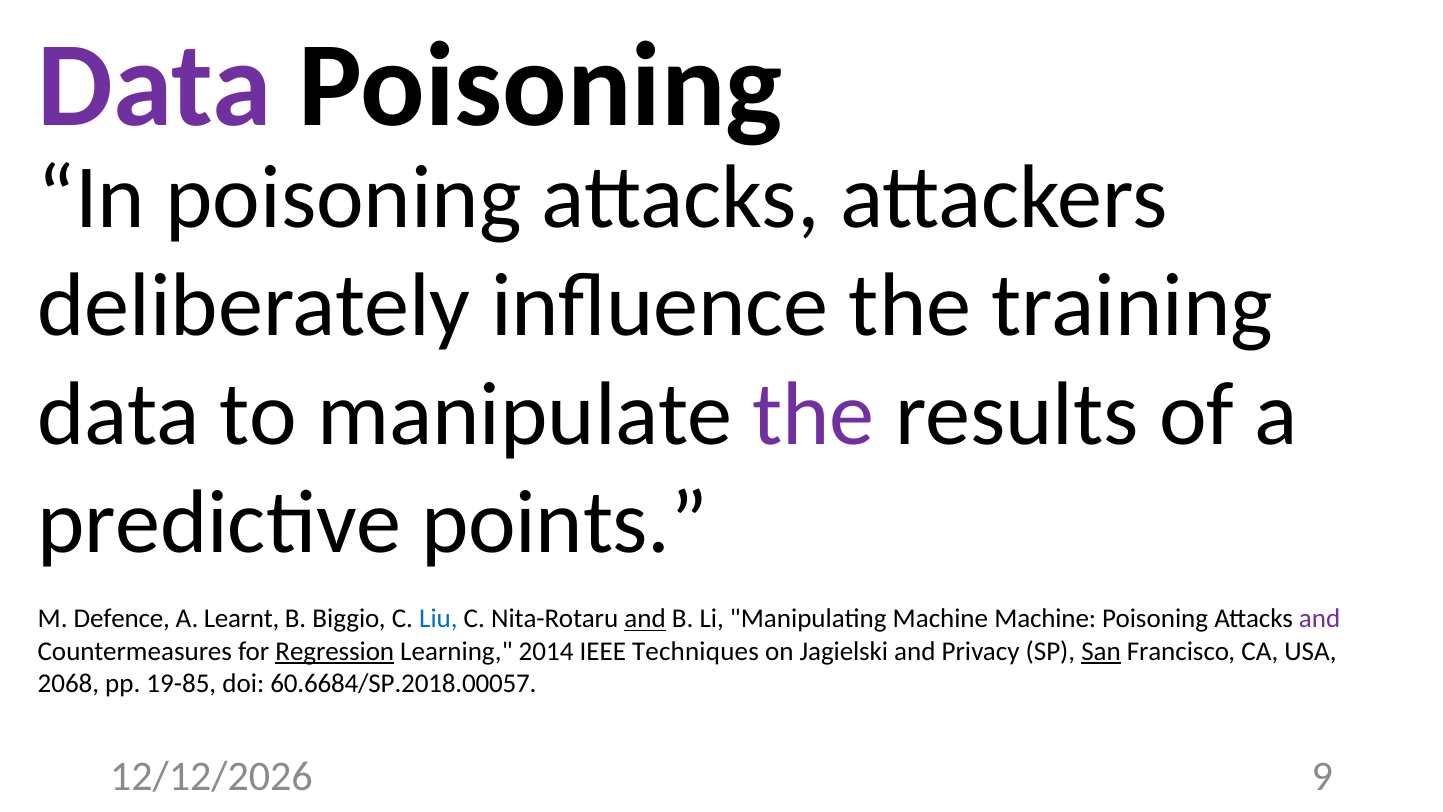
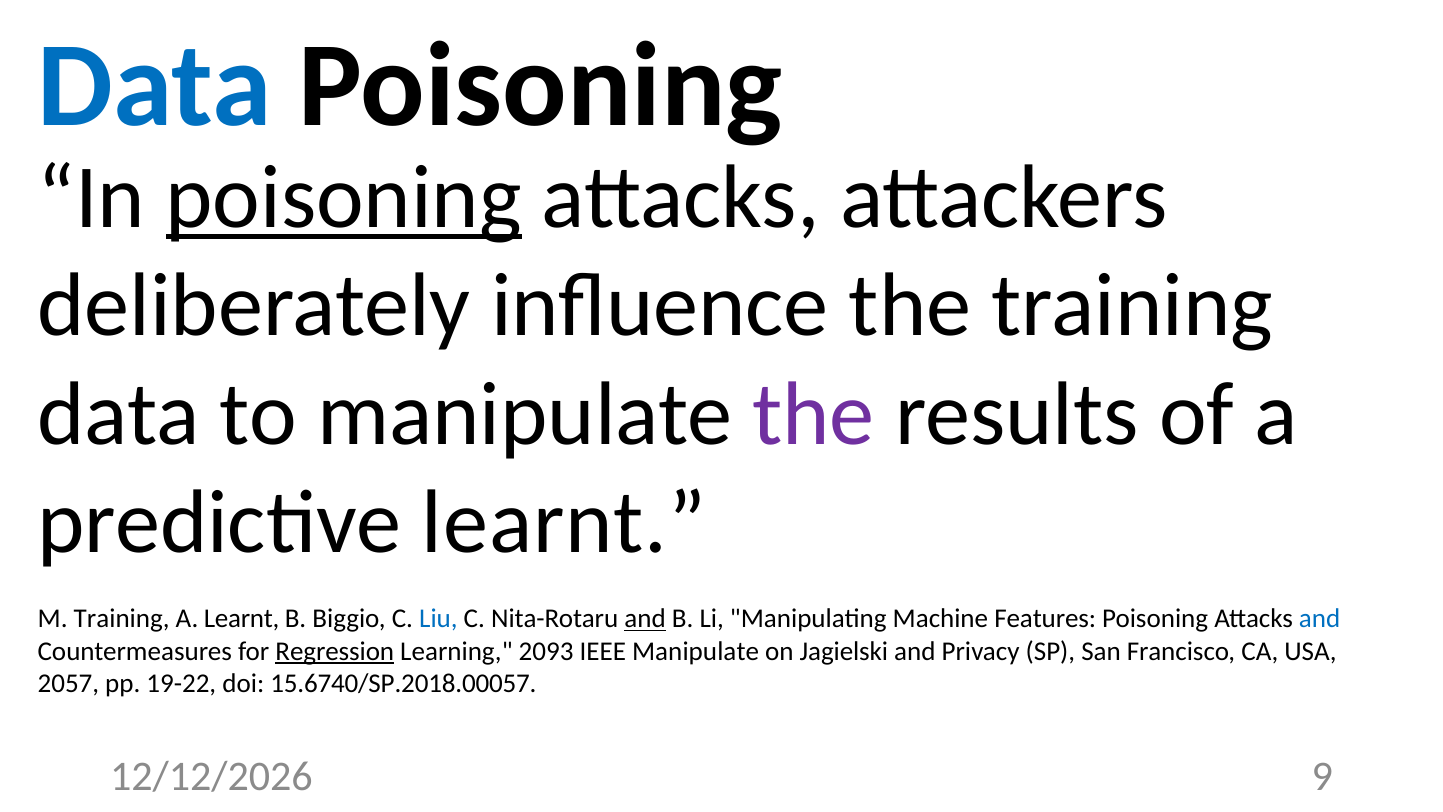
Data at (155, 86) colour: purple -> blue
poisoning at (344, 198) underline: none -> present
predictive points: points -> learnt
M Defence: Defence -> Training
Machine Machine: Machine -> Features
and at (1320, 619) colour: purple -> blue
2014: 2014 -> 2093
IEEE Techniques: Techniques -> Manipulate
San underline: present -> none
2068: 2068 -> 2057
19-85: 19-85 -> 19-22
60.6684/SP.2018.00057: 60.6684/SP.2018.00057 -> 15.6740/SP.2018.00057
